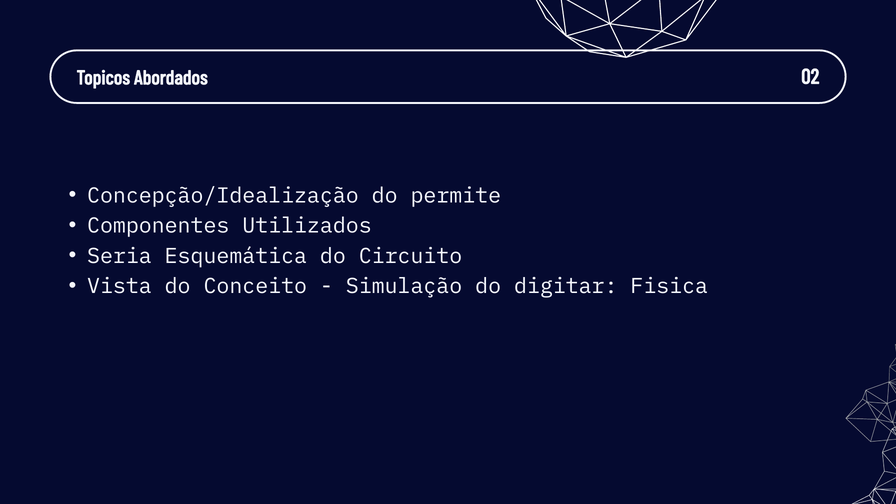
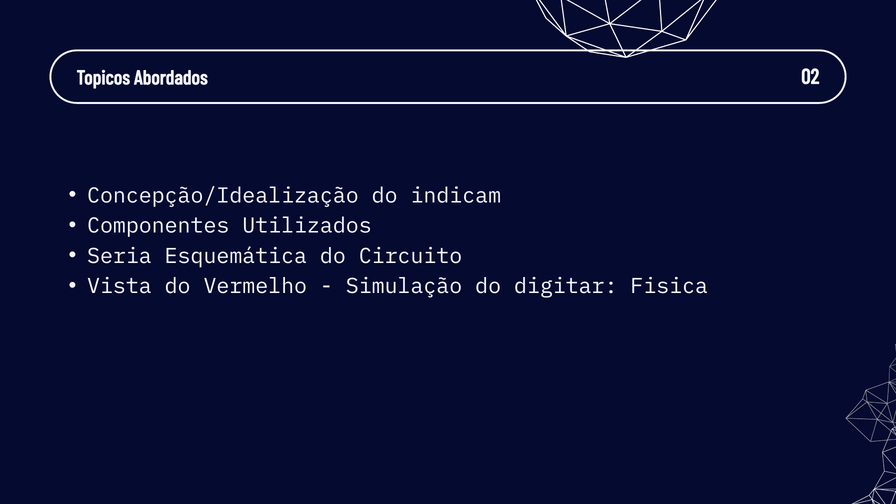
permite: permite -> indicam
Conceito: Conceito -> Vermelho
